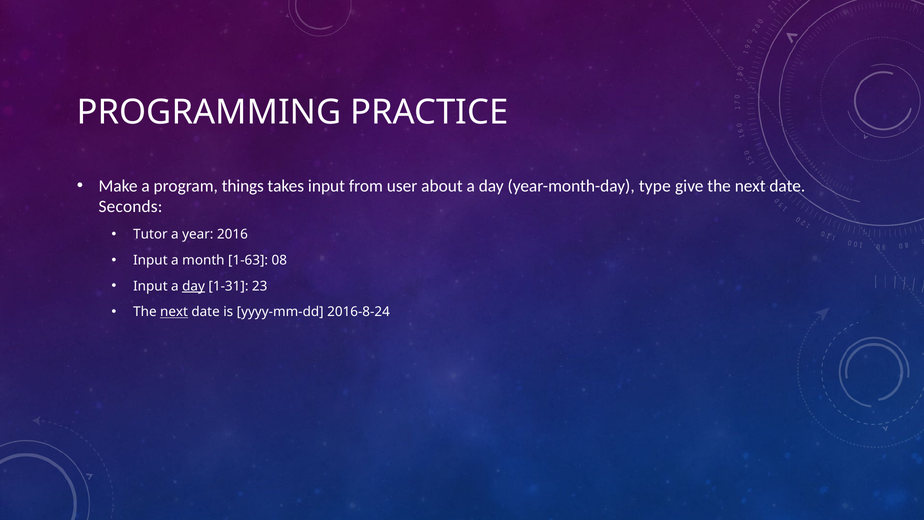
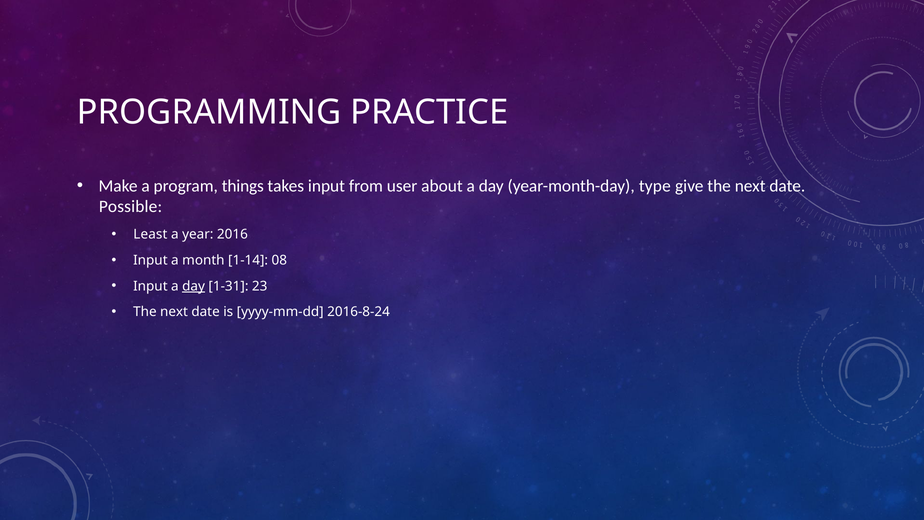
Seconds: Seconds -> Possible
Tutor: Tutor -> Least
1-63: 1-63 -> 1-14
next at (174, 312) underline: present -> none
